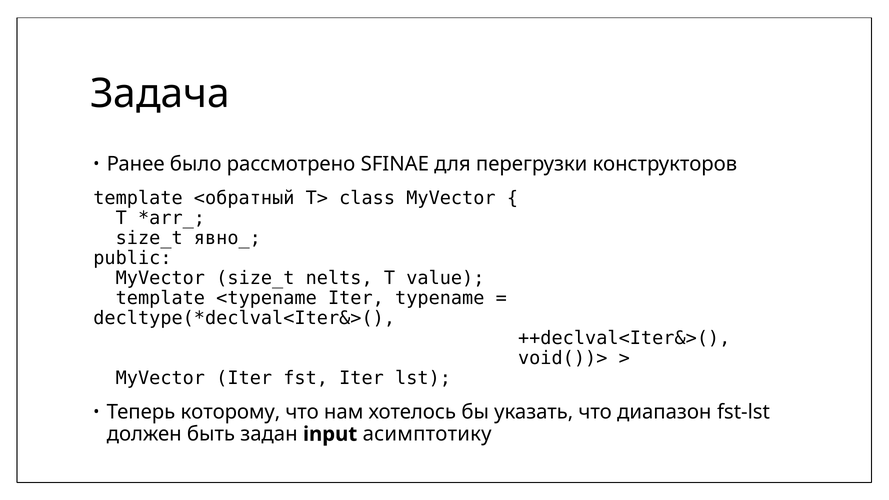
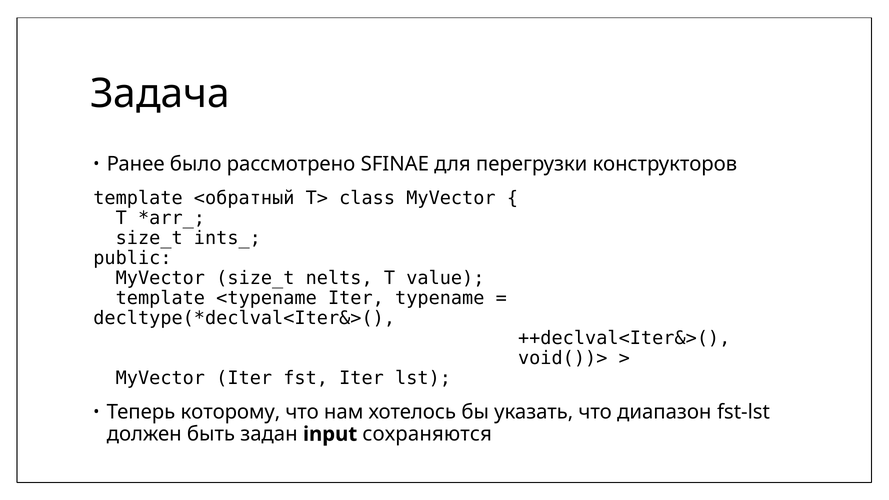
явно_: явно_ -> ints_
асимптотику: асимптотику -> сохраняются
